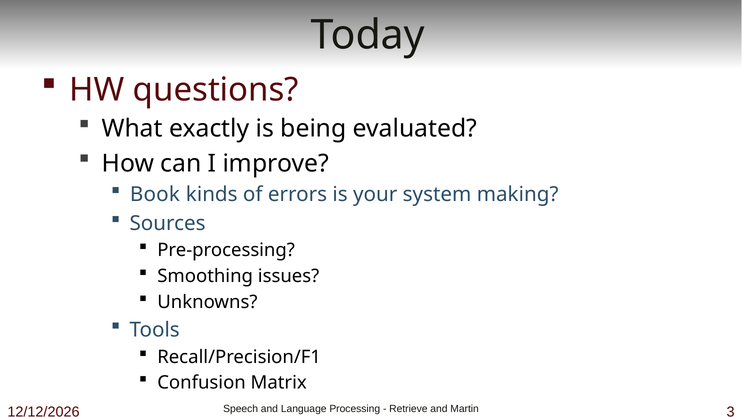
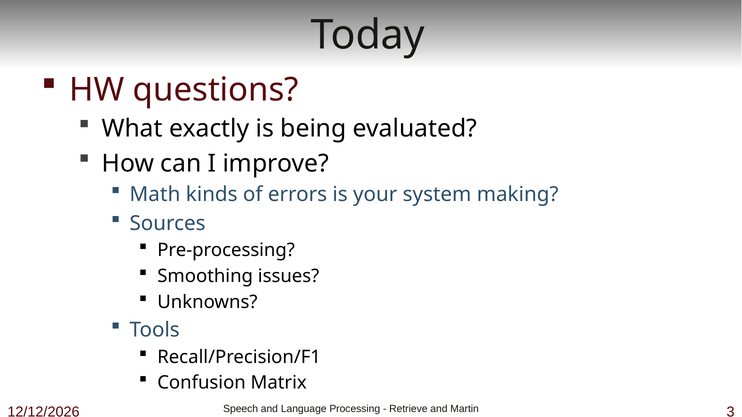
Book: Book -> Math
